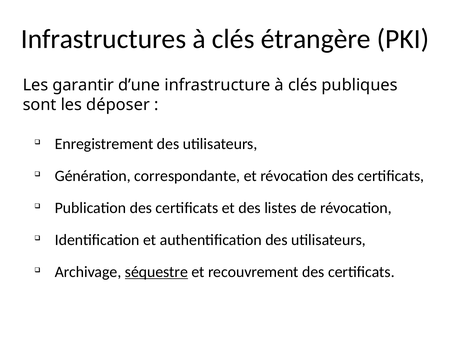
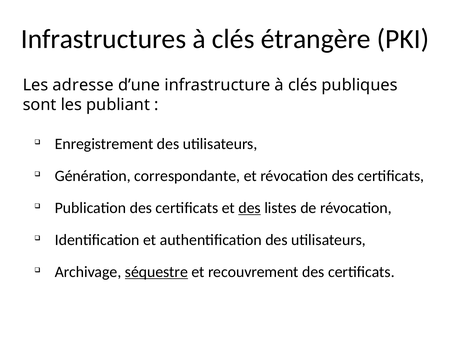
garantir: garantir -> adresse
déposer: déposer -> publiant
des at (250, 208) underline: none -> present
